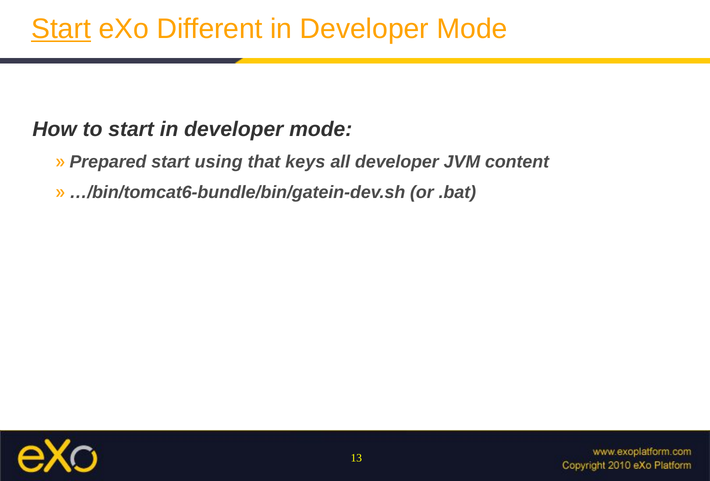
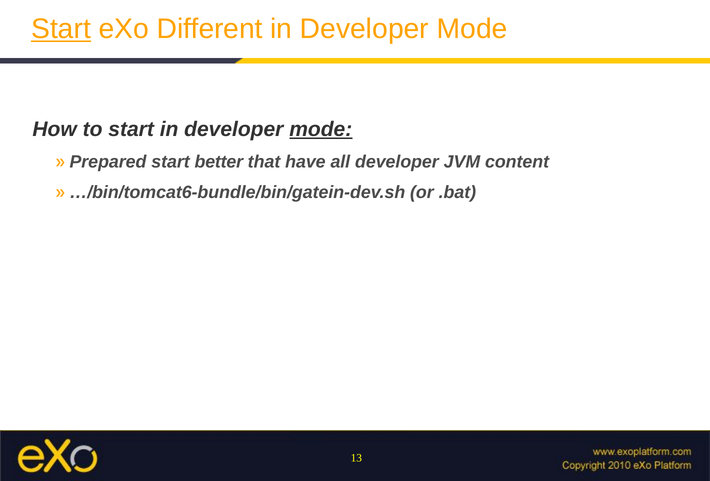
mode at (321, 129) underline: none -> present
using: using -> better
keys: keys -> have
